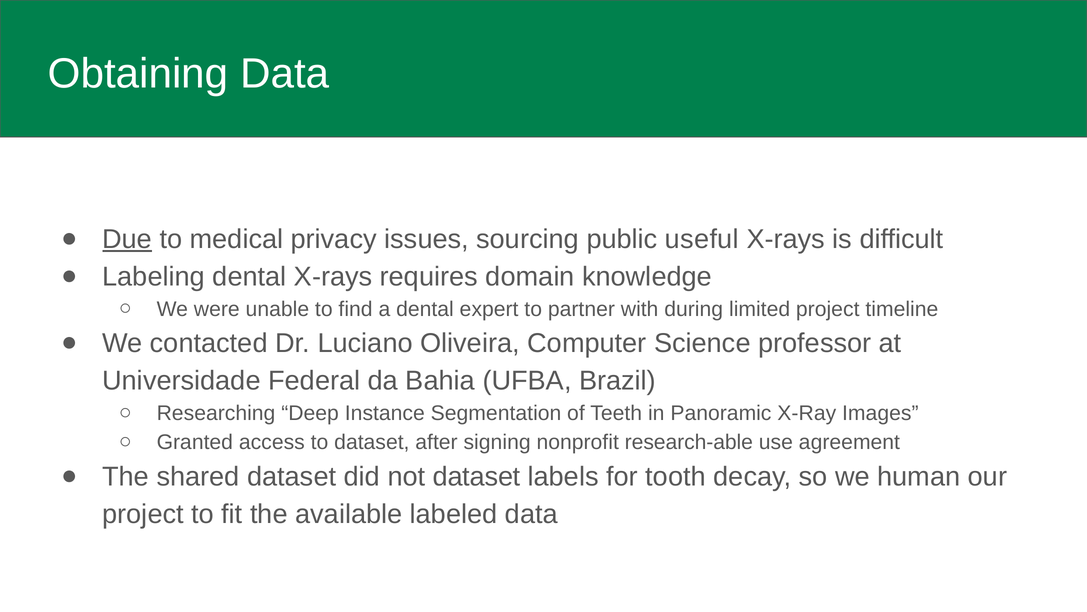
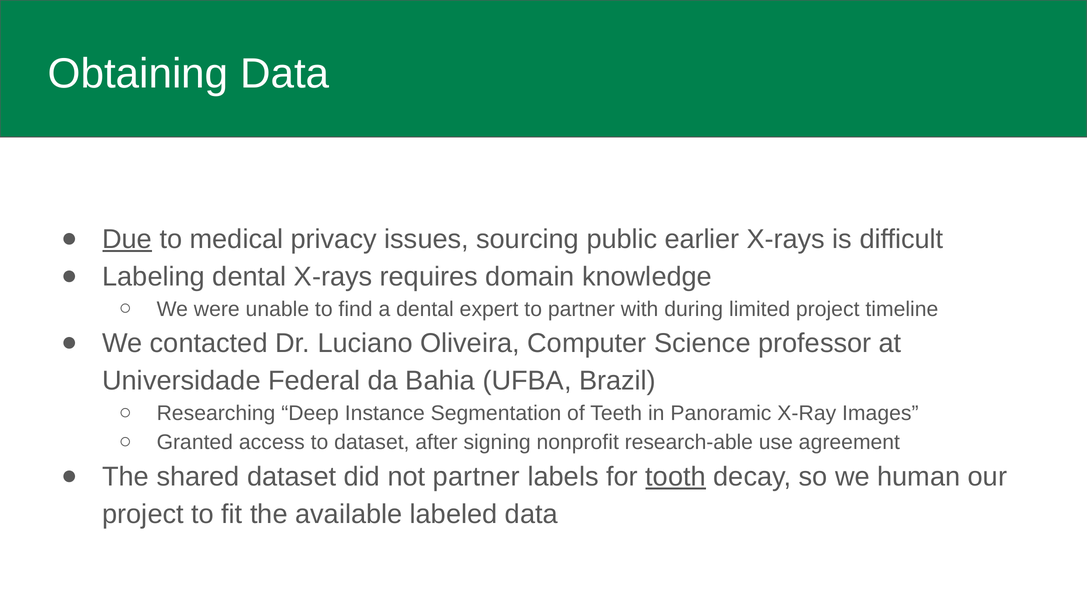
useful: useful -> earlier
not dataset: dataset -> partner
tooth underline: none -> present
